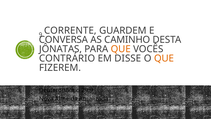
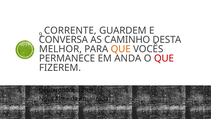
JÔNATAS: JÔNATAS -> MELHOR
CONTRÁRIO: CONTRÁRIO -> PERMANECE
DISSE: DISSE -> ANDA
QUE at (164, 58) colour: orange -> red
